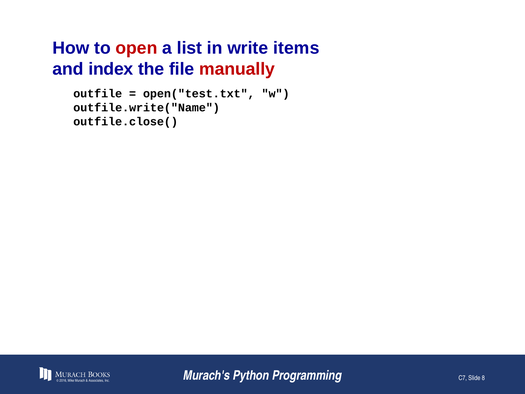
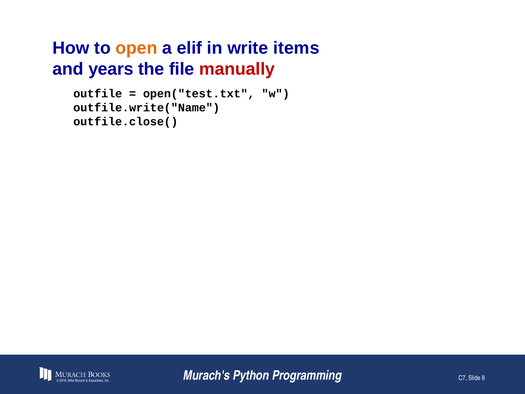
open colour: red -> orange
list: list -> elif
index: index -> years
